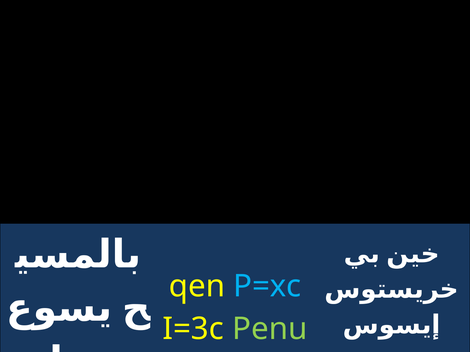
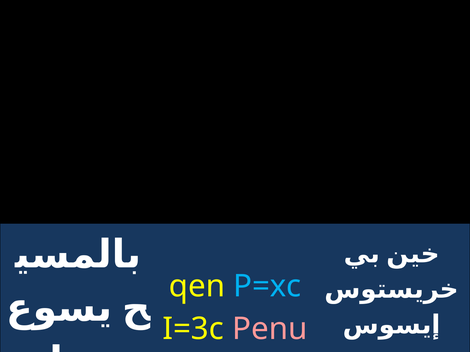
Penu colour: light green -> pink
